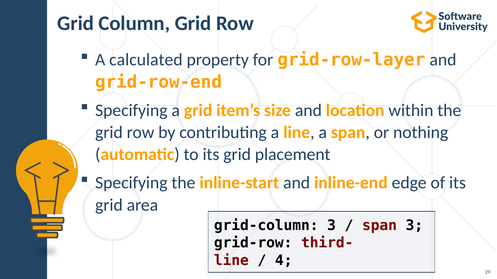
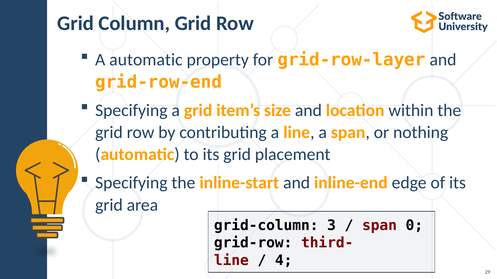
A calculated: calculated -> automatic
span 3: 3 -> 0
